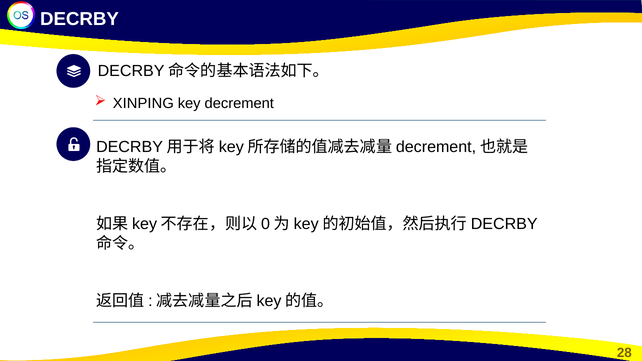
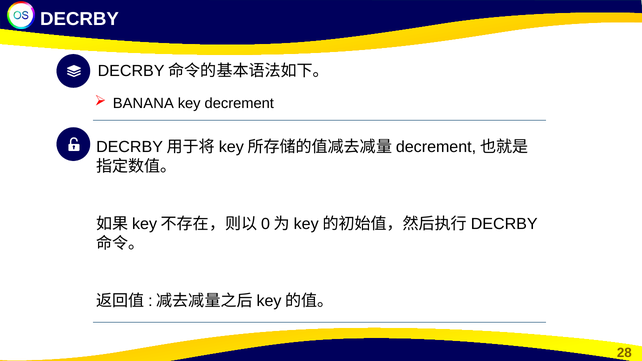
XINPING: XINPING -> BANANA
